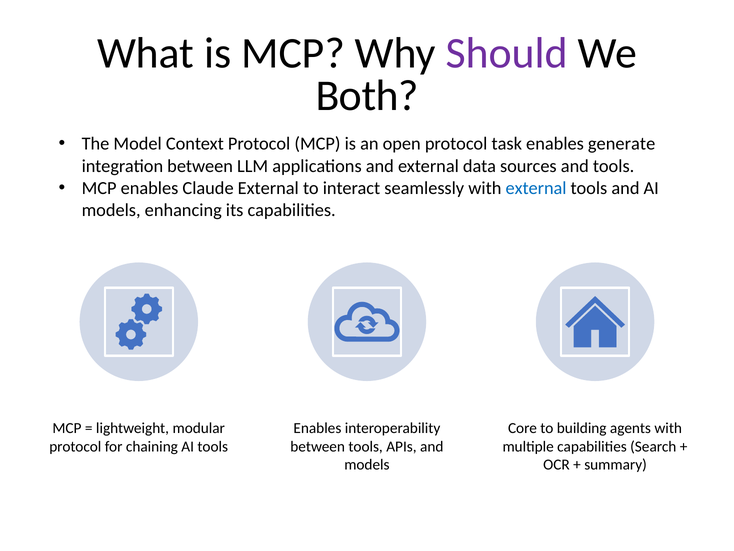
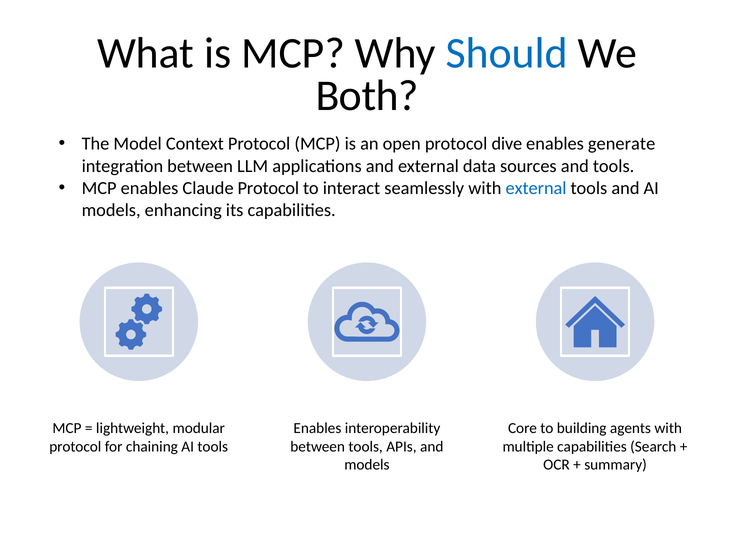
Should colour: purple -> blue
task: task -> dive
Claude External: External -> Protocol
